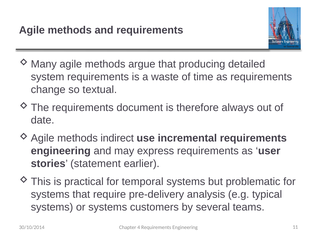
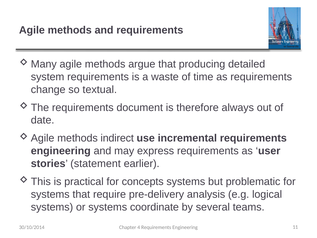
temporal: temporal -> concepts
typical: typical -> logical
customers: customers -> coordinate
